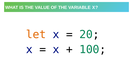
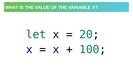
let colour: orange -> green
